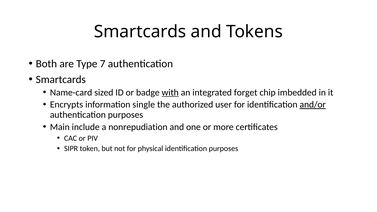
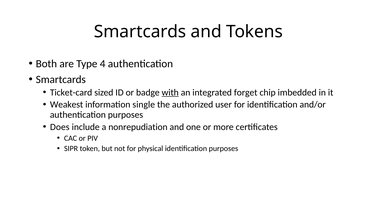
7: 7 -> 4
Name-card: Name-card -> Ticket-card
Encrypts: Encrypts -> Weakest
and/or underline: present -> none
Main: Main -> Does
